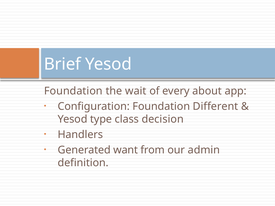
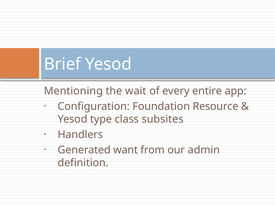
Foundation at (73, 91): Foundation -> Mentioning
about: about -> entire
Different: Different -> Resource
decision: decision -> subsites
